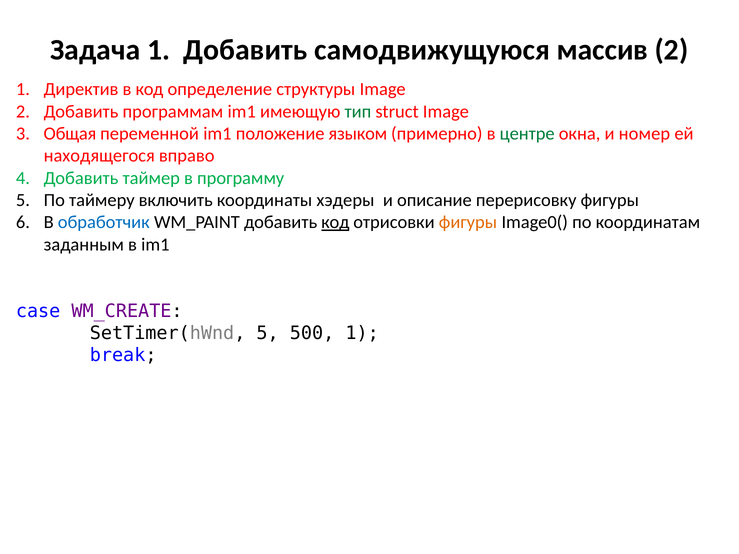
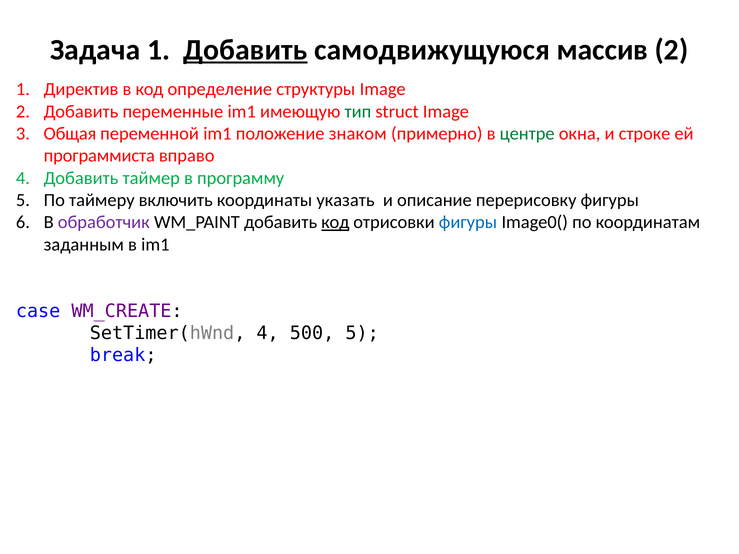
Добавить at (245, 50) underline: none -> present
программам: программам -> переменные
языком: языком -> знаком
номер: номер -> строке
находящегося: находящегося -> программиста
хэдеры: хэдеры -> указать
обработчик colour: blue -> purple
фигуры at (468, 222) colour: orange -> blue
SetTimer(hWnd 5: 5 -> 4
500 1: 1 -> 5
